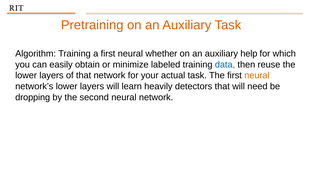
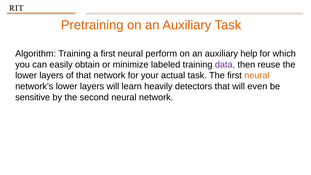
whether: whether -> perform
data colour: blue -> purple
need: need -> even
dropping: dropping -> sensitive
